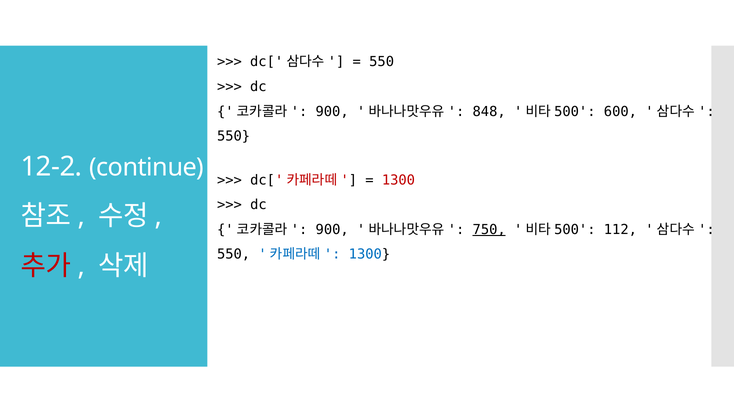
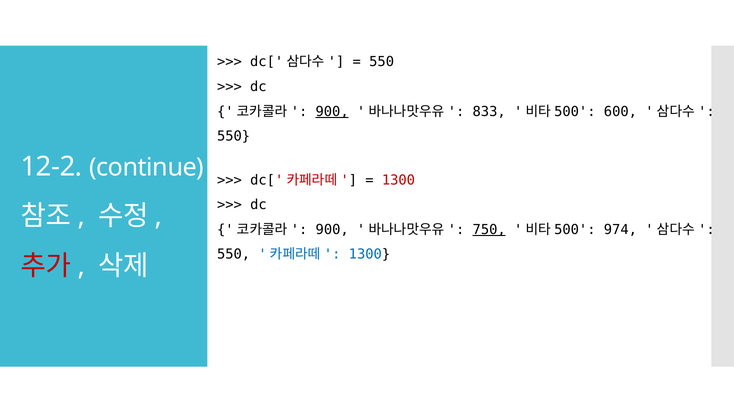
900 at (332, 111) underline: none -> present
848: 848 -> 833
112: 112 -> 974
